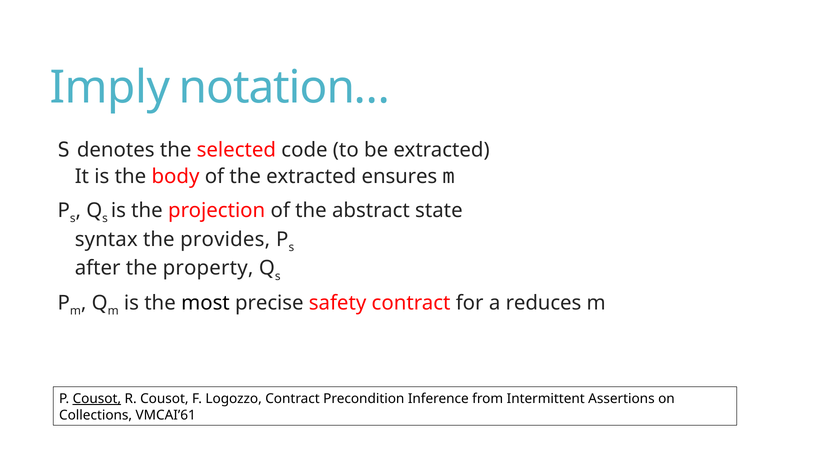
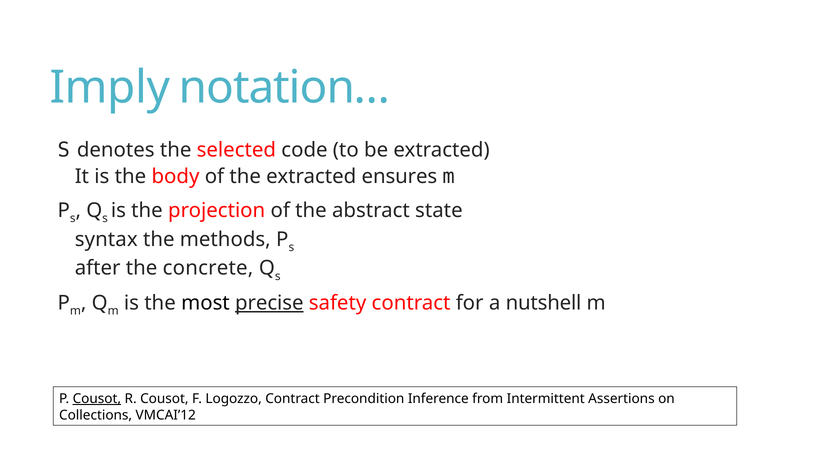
provides: provides -> methods
property: property -> concrete
precise underline: none -> present
reduces: reduces -> nutshell
VMCAI’61: VMCAI’61 -> VMCAI’12
